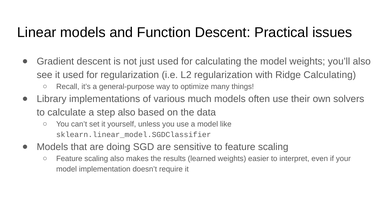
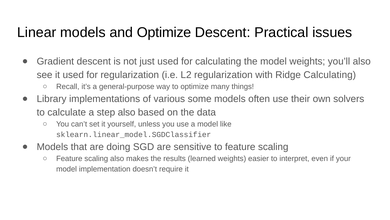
and Function: Function -> Optimize
much: much -> some
